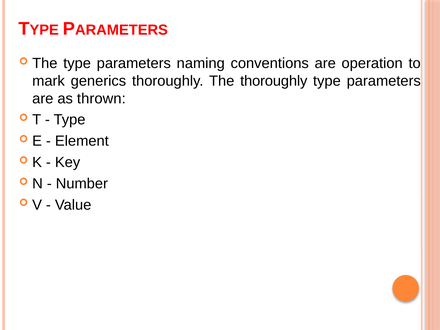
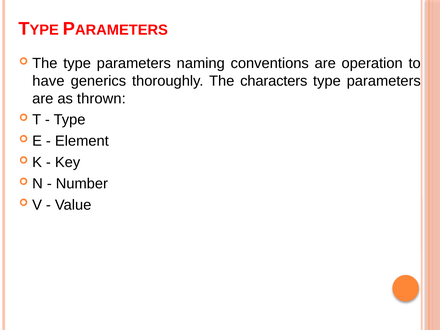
mark: mark -> have
The thoroughly: thoroughly -> characters
